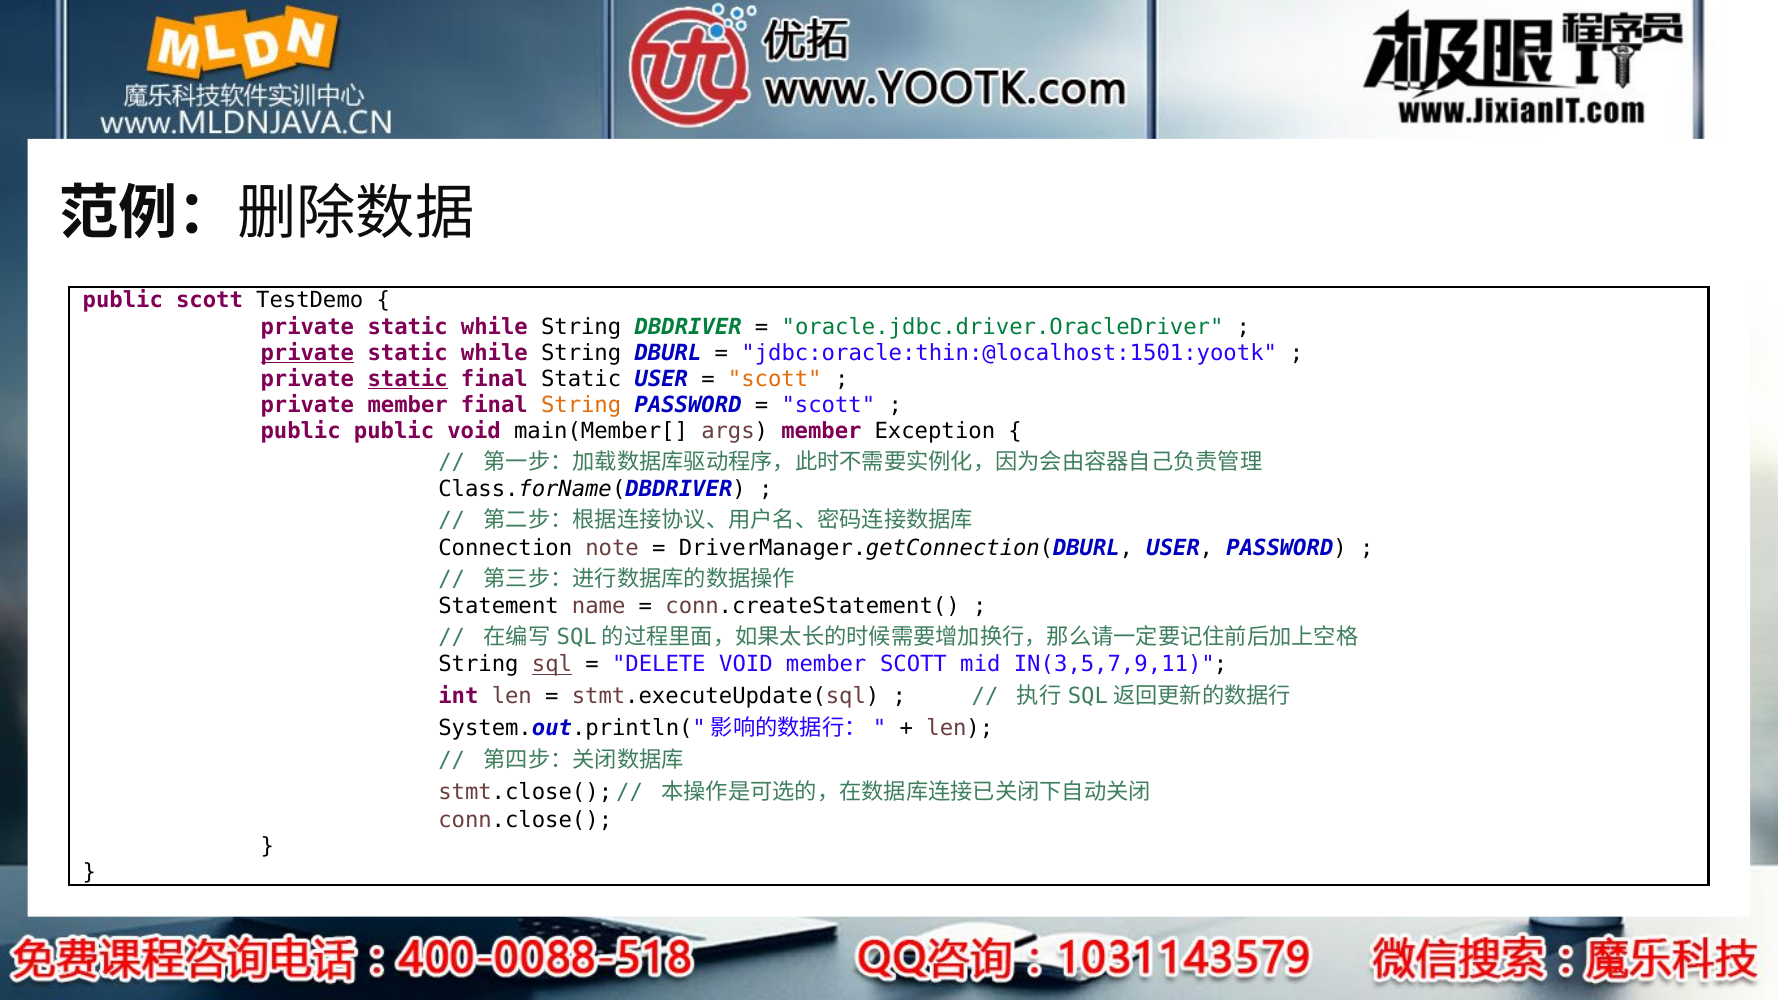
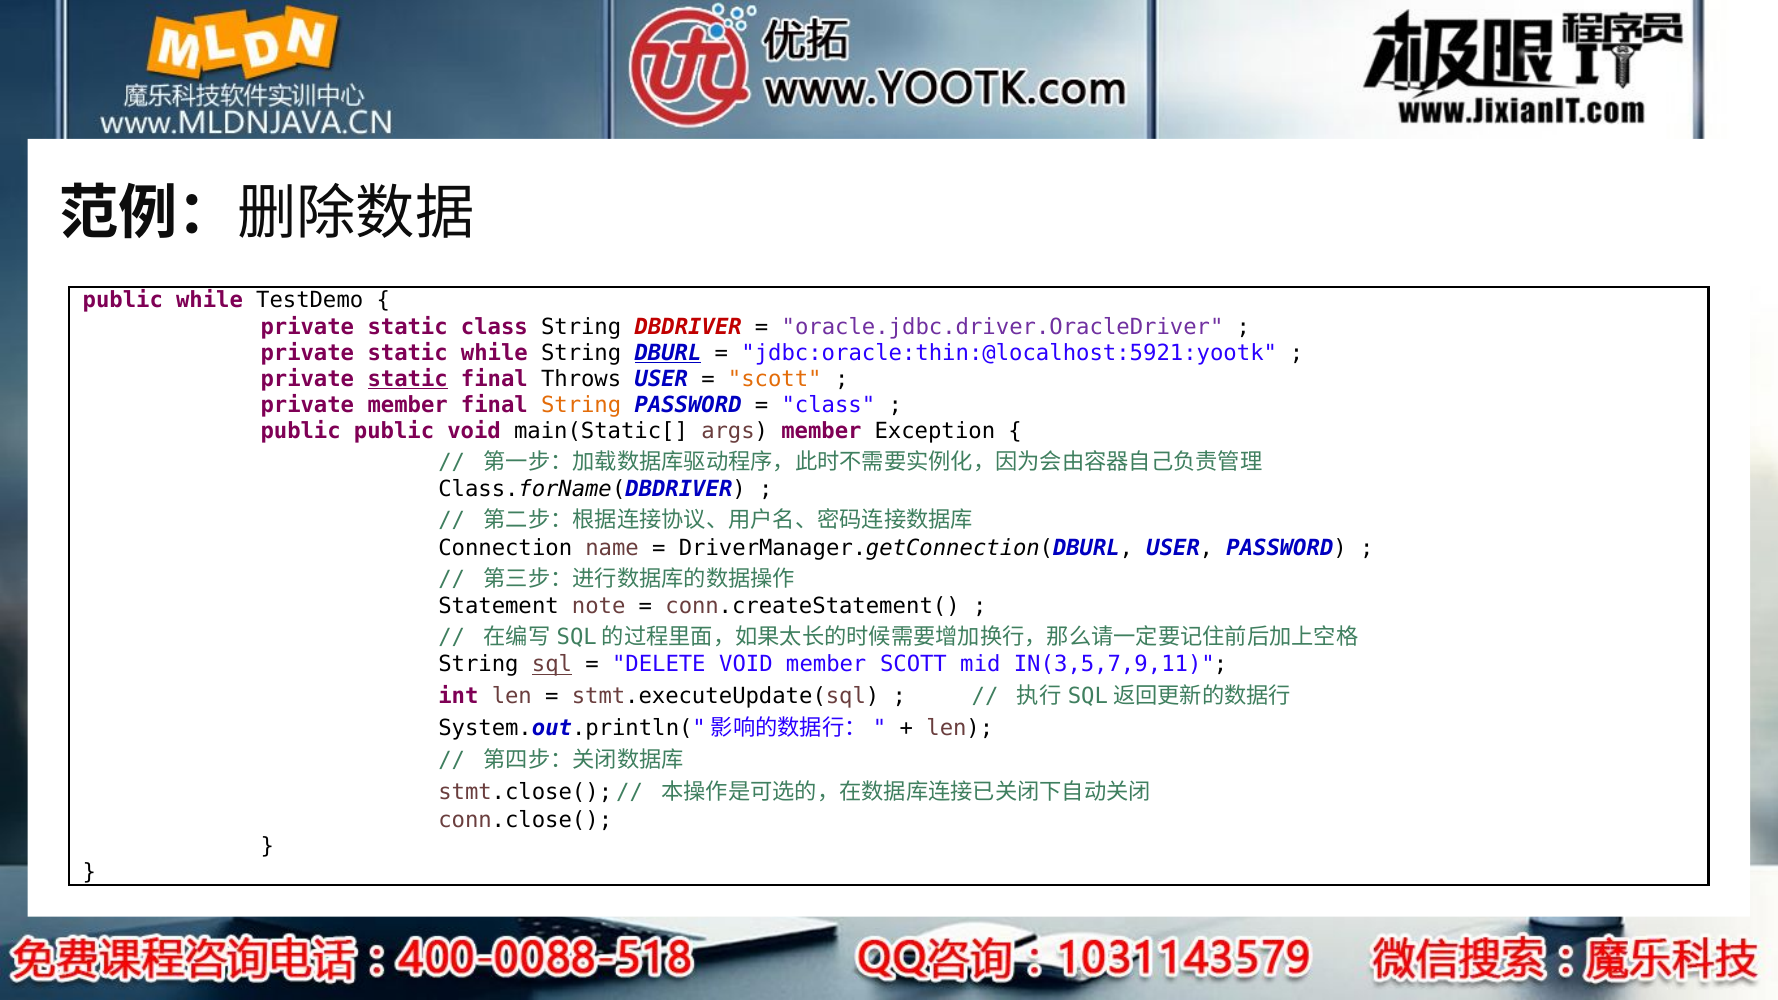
public scott: scott -> while
while at (494, 327): while -> class
DBDRIVER colour: green -> red
oracle.jdbc.driver.OracleDriver colour: green -> purple
private at (307, 353) underline: present -> none
DBURL underline: none -> present
jdbc:oracle:thin:@localhost:1501:yootk: jdbc:oracle:thin:@localhost:1501:yootk -> jdbc:oracle:thin:@localhost:5921:yootk
final Static: Static -> Throws
scott at (828, 405): scott -> class
main(Member[: main(Member[ -> main(Static[
note: note -> name
name: name -> note
